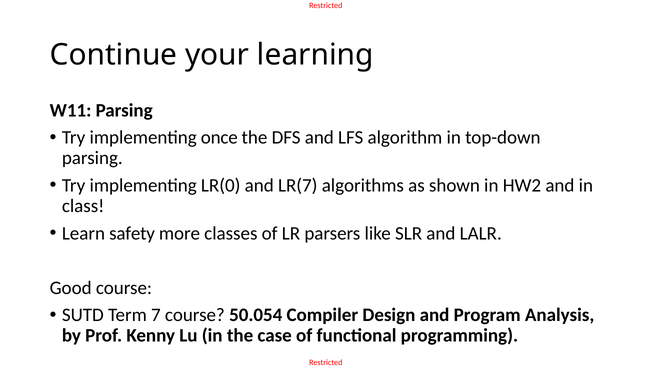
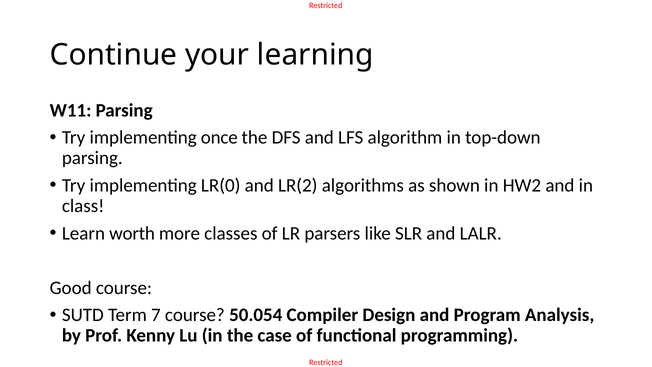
LR(7: LR(7 -> LR(2
safety: safety -> worth
